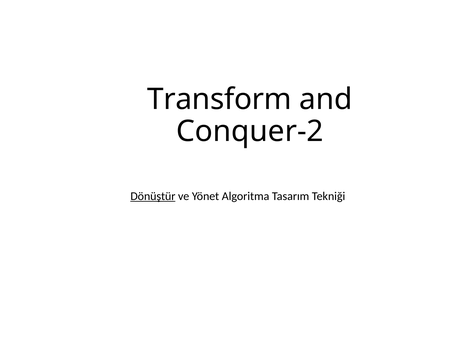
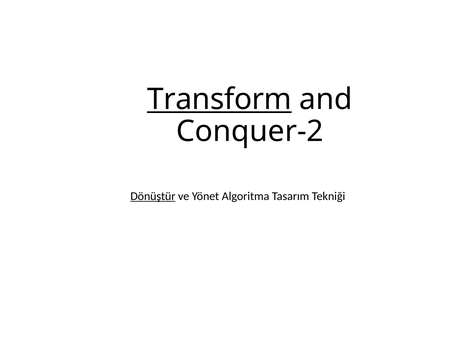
Transform underline: none -> present
